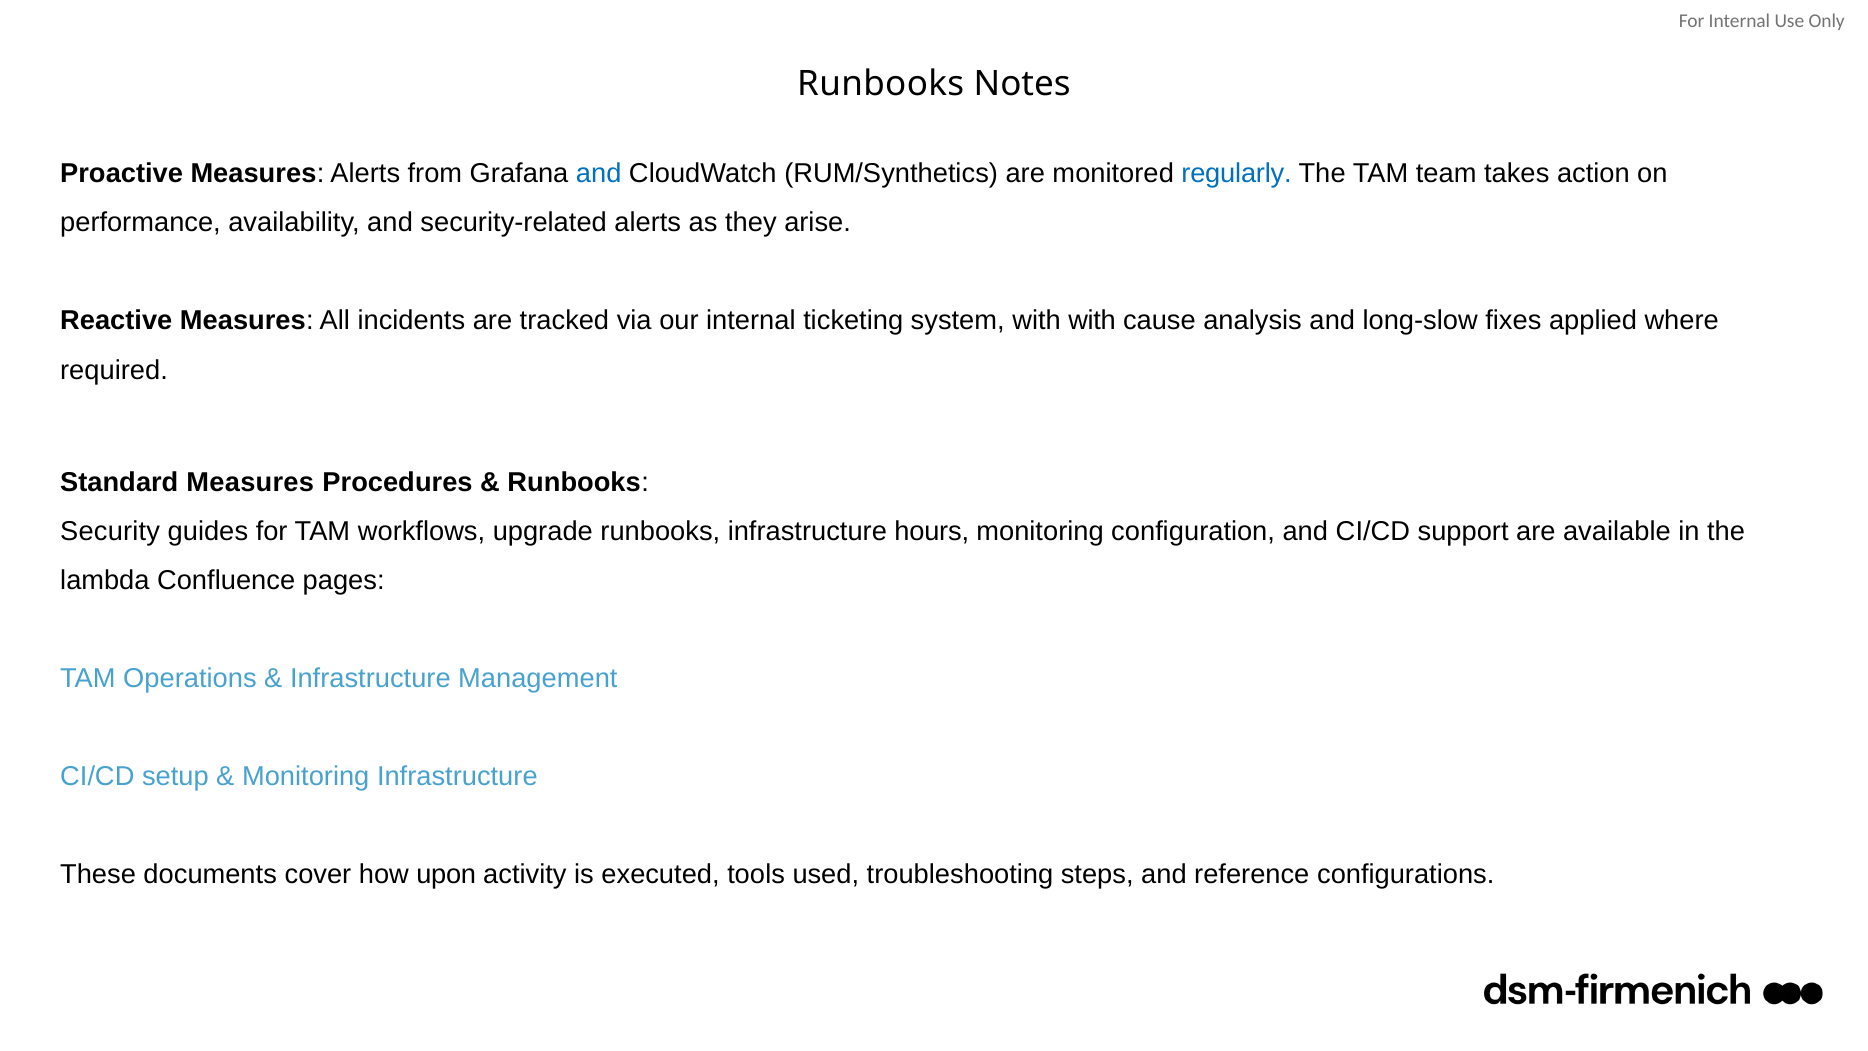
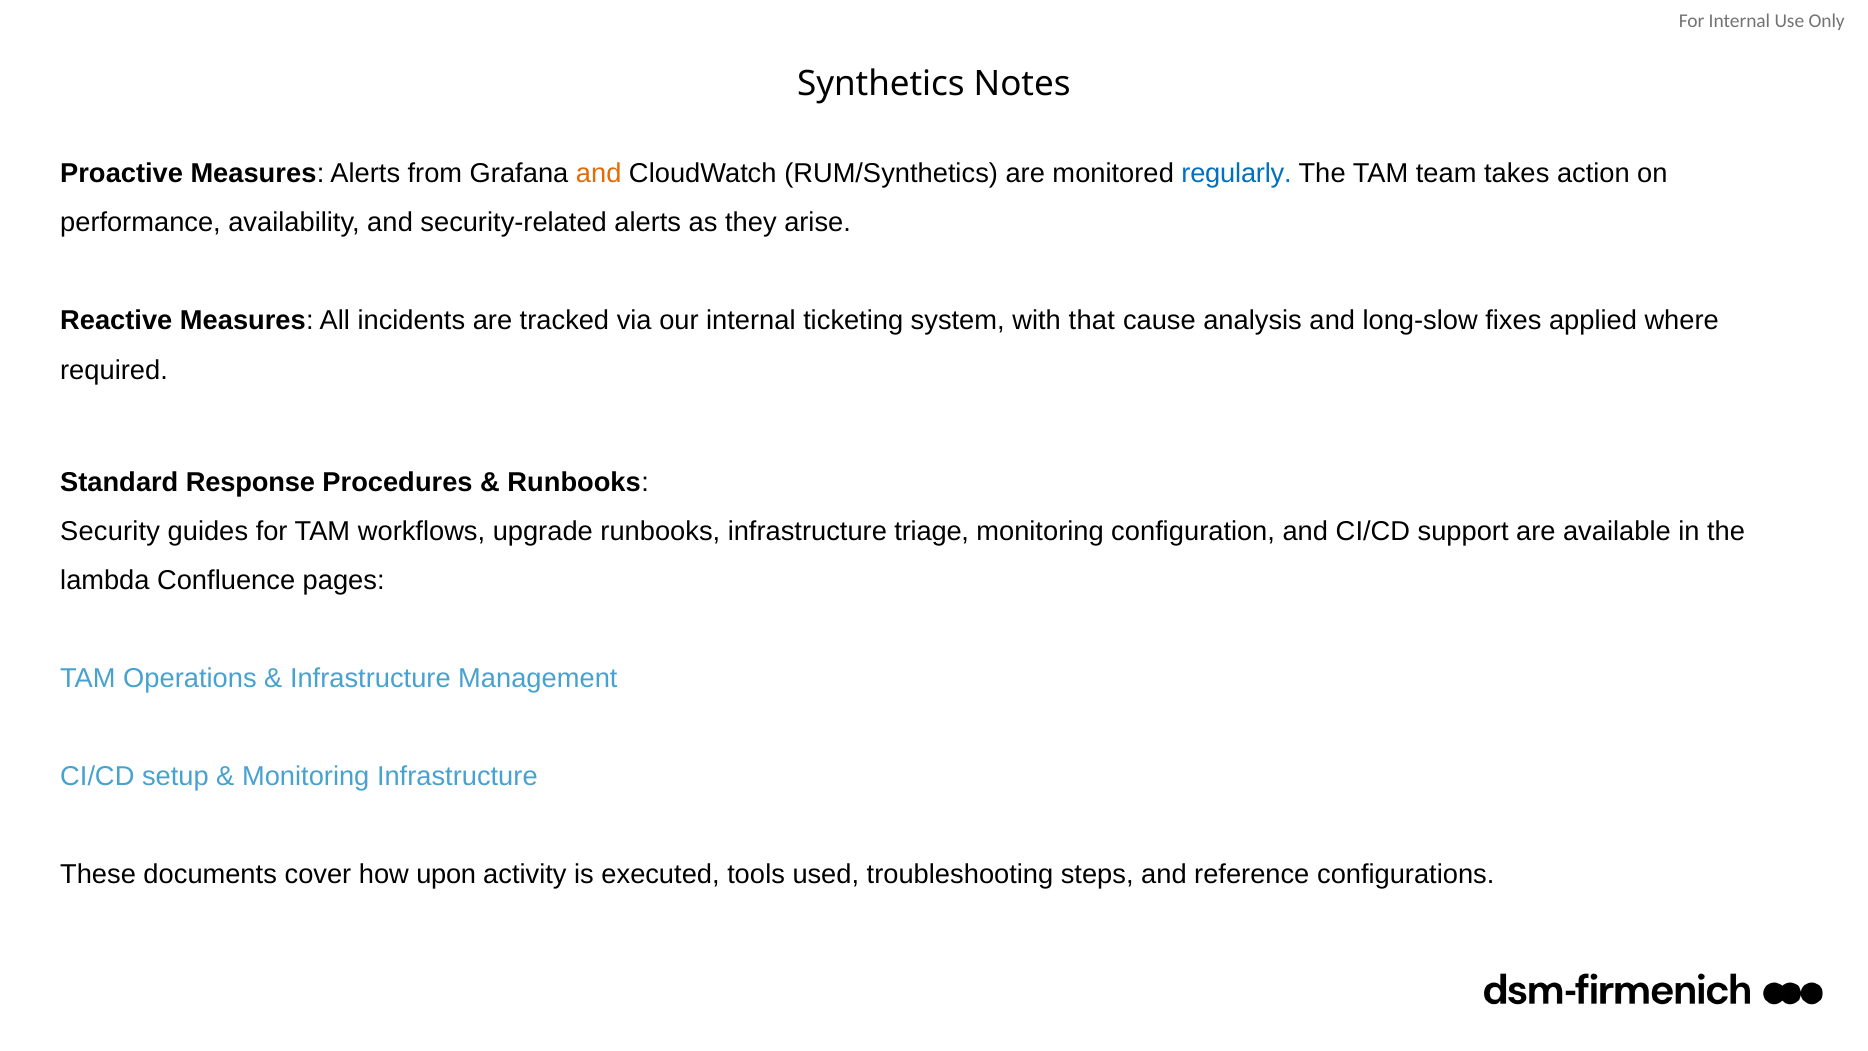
Runbooks at (881, 84): Runbooks -> Synthetics
and at (599, 174) colour: blue -> orange
with with: with -> that
Standard Measures: Measures -> Response
hours: hours -> triage
